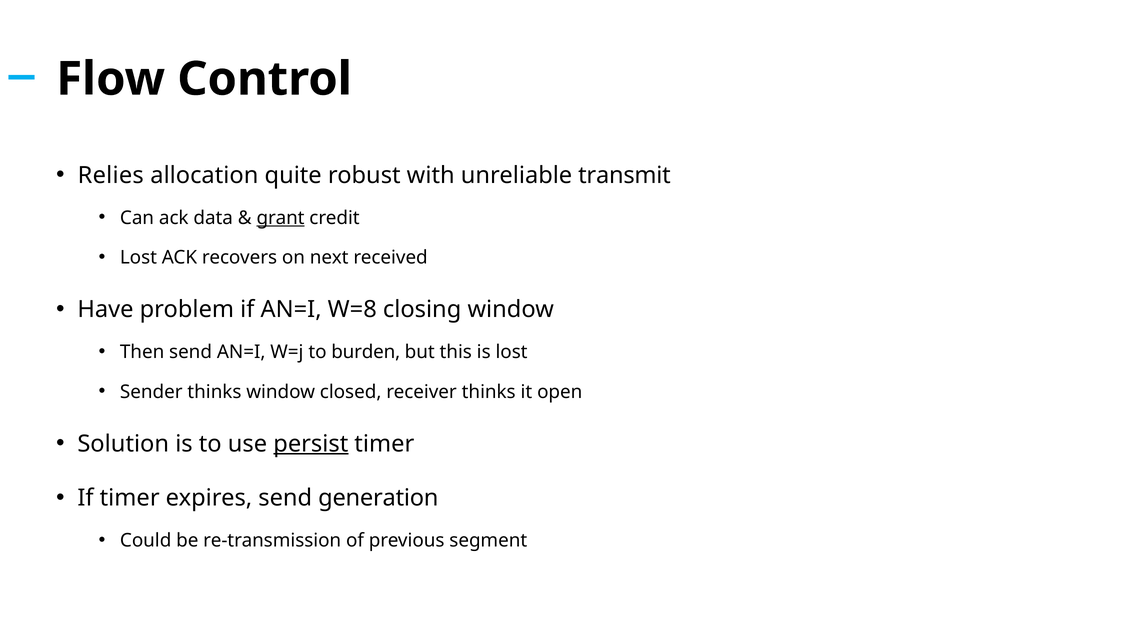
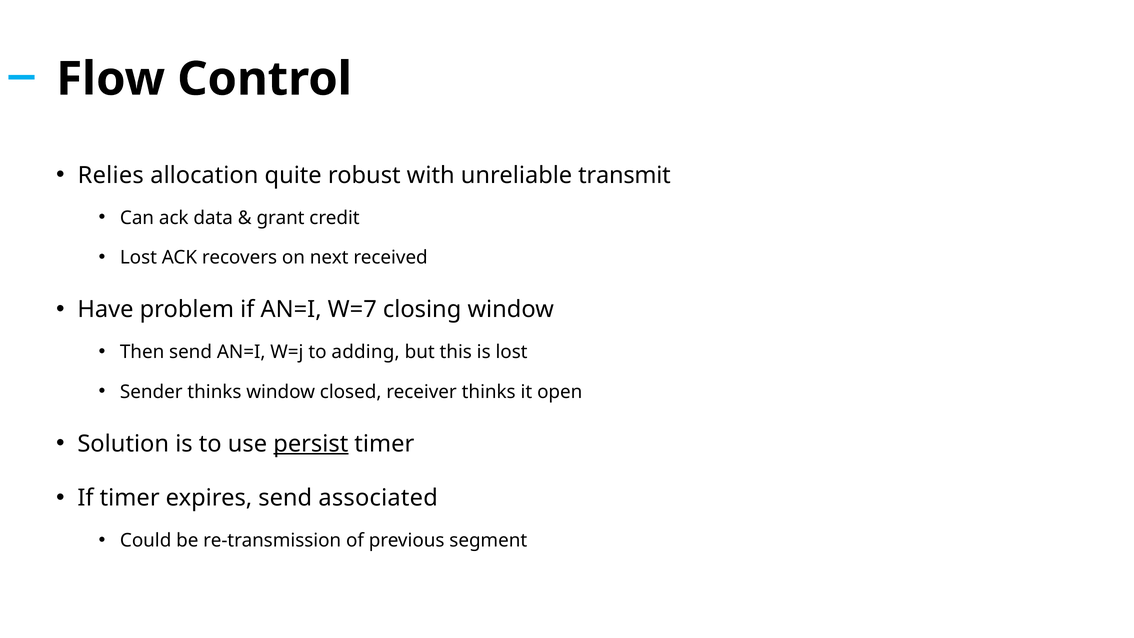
grant underline: present -> none
W=8: W=8 -> W=7
burden: burden -> adding
generation: generation -> associated
